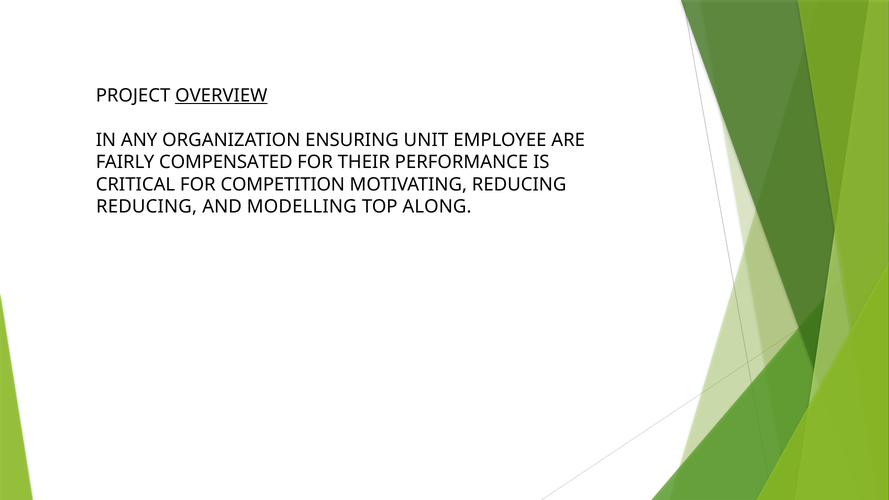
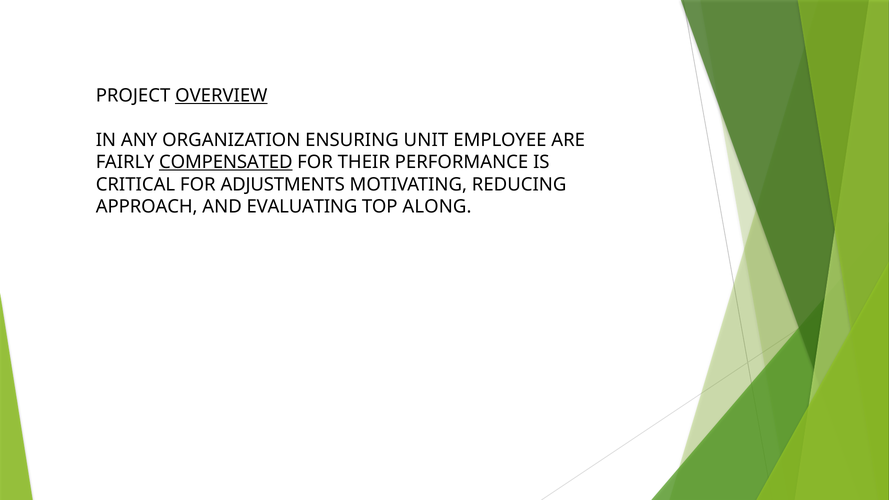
COMPENSATED underline: none -> present
COMPETITION: COMPETITION -> ADJUSTMENTS
REDUCING at (147, 207): REDUCING -> APPROACH
MODELLING: MODELLING -> EVALUATING
